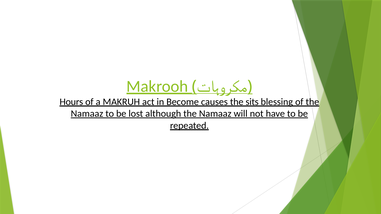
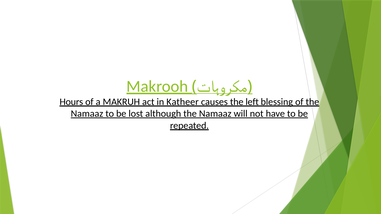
Become: Become -> Katheer
sits: sits -> left
